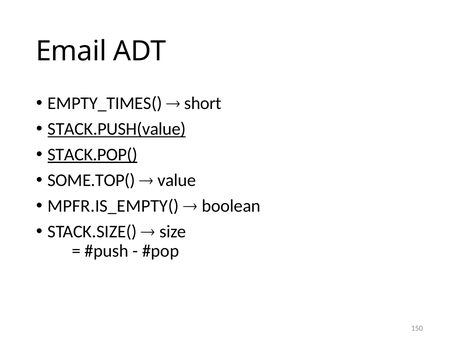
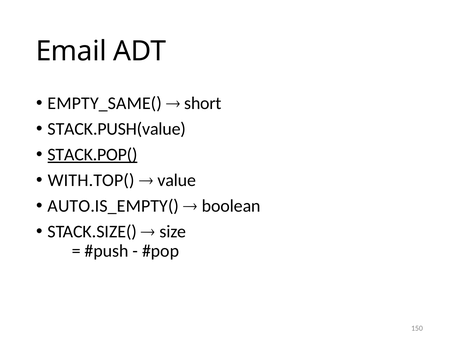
EMPTY_TIMES(: EMPTY_TIMES( -> EMPTY_SAME(
STACK.PUSH(value underline: present -> none
SOME.TOP(: SOME.TOP( -> WITH.TOP(
MPFR.IS_EMPTY(: MPFR.IS_EMPTY( -> AUTO.IS_EMPTY(
